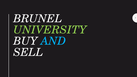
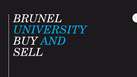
UNIVERSITY colour: light green -> light blue
